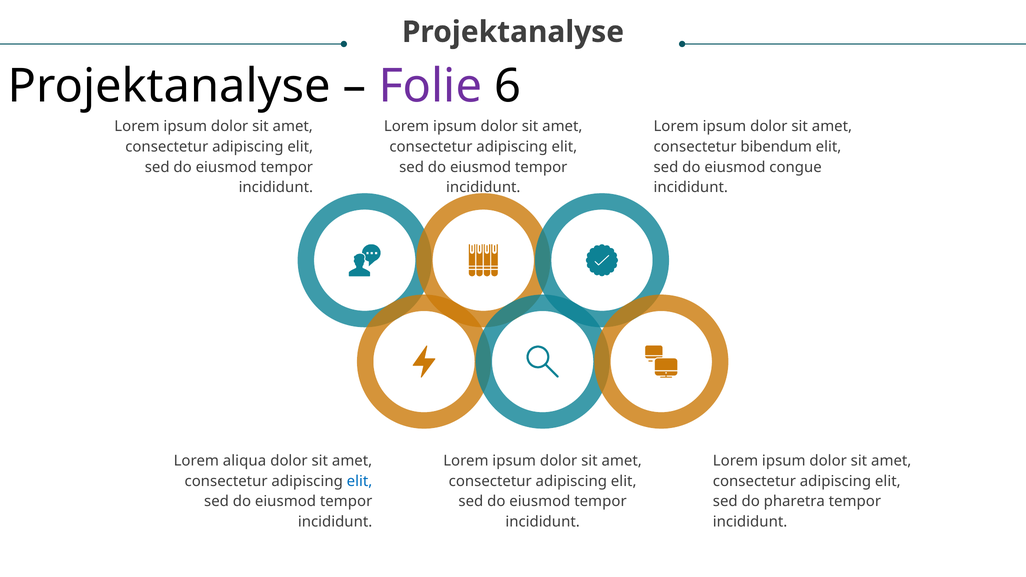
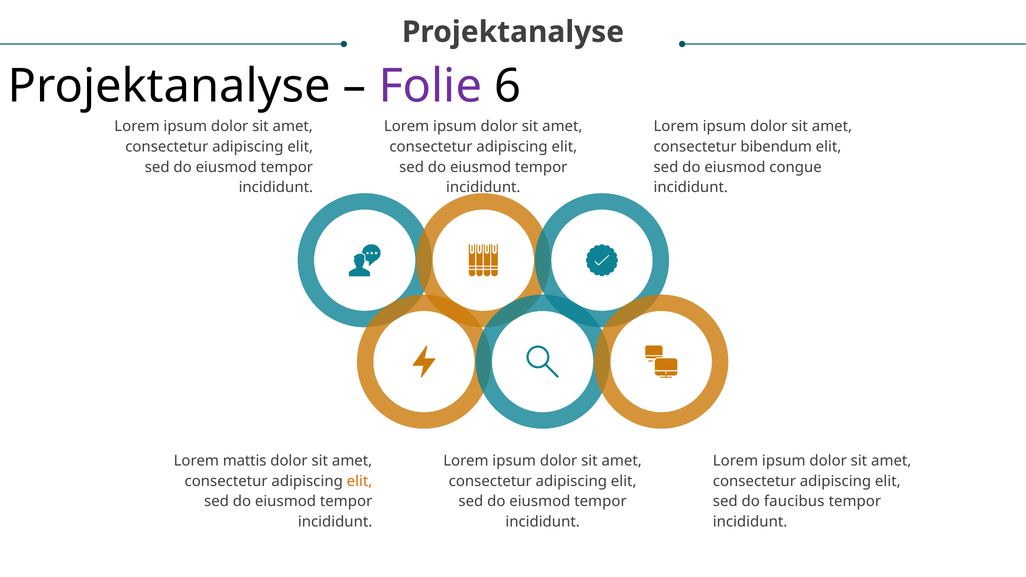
aliqua: aliqua -> mattis
elit at (360, 481) colour: blue -> orange
pharetra: pharetra -> faucibus
